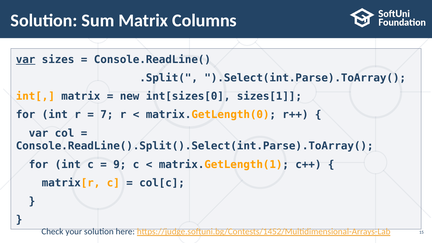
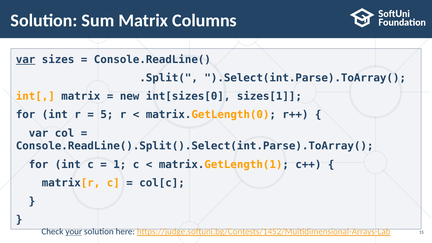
7: 7 -> 5
9: 9 -> 1
your underline: none -> present
